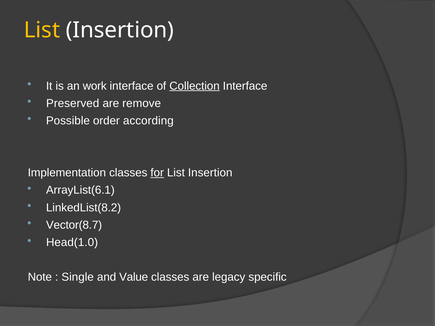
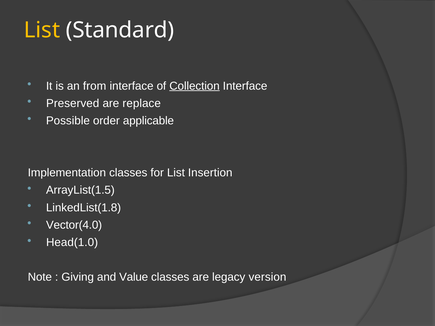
Insertion at (120, 30): Insertion -> Standard
work: work -> from
remove: remove -> replace
according: according -> applicable
for underline: present -> none
ArrayList(6.1: ArrayList(6.1 -> ArrayList(1.5
LinkedList(8.2: LinkedList(8.2 -> LinkedList(1.8
Vector(8.7: Vector(8.7 -> Vector(4.0
Single: Single -> Giving
specific: specific -> version
